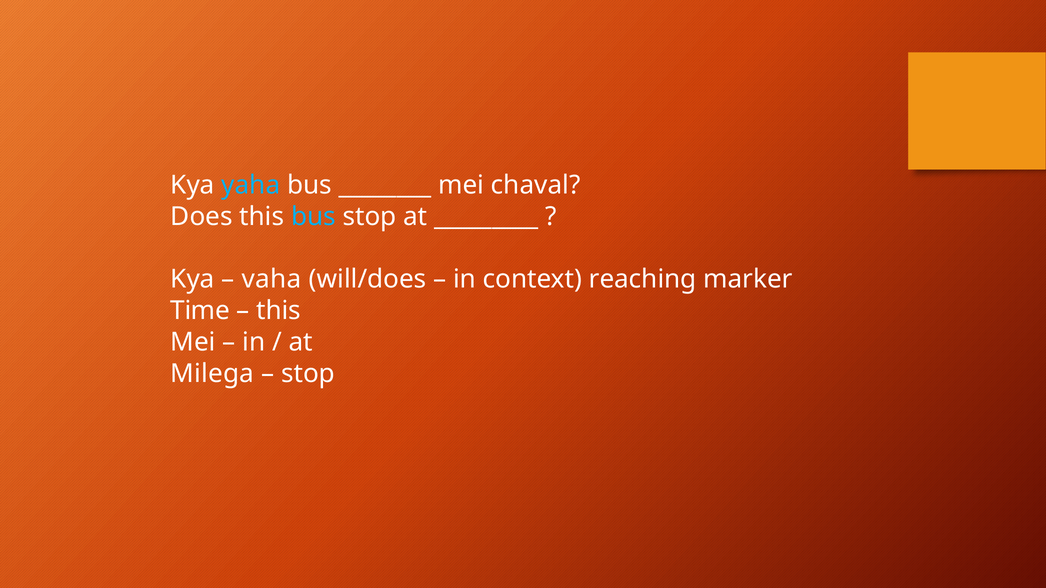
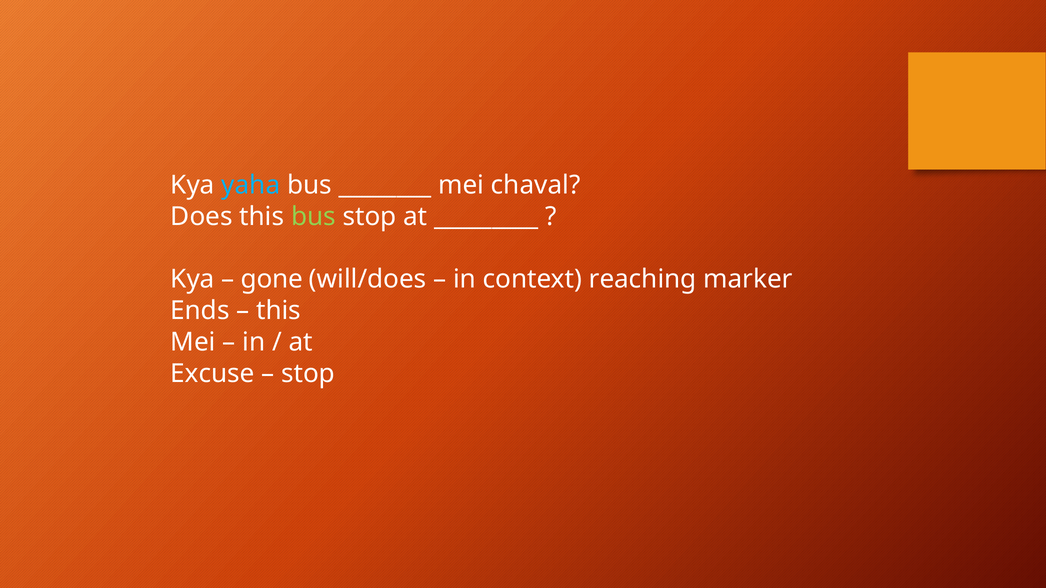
bus at (313, 217) colour: light blue -> light green
vaha: vaha -> gone
Time: Time -> Ends
Milega: Milega -> Excuse
